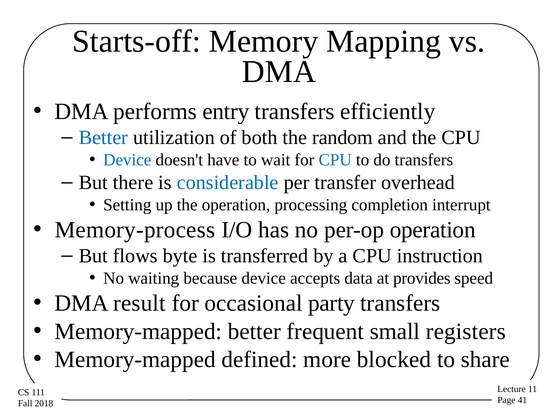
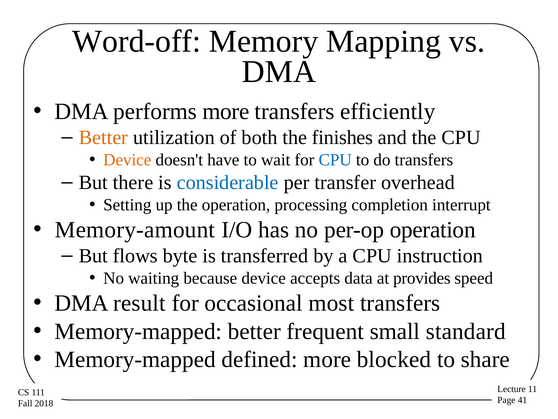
Starts-off: Starts-off -> Word-off
performs entry: entry -> more
Better at (103, 137) colour: blue -> orange
random: random -> finishes
Device at (127, 160) colour: blue -> orange
Memory-process: Memory-process -> Memory-amount
party: party -> most
registers: registers -> standard
